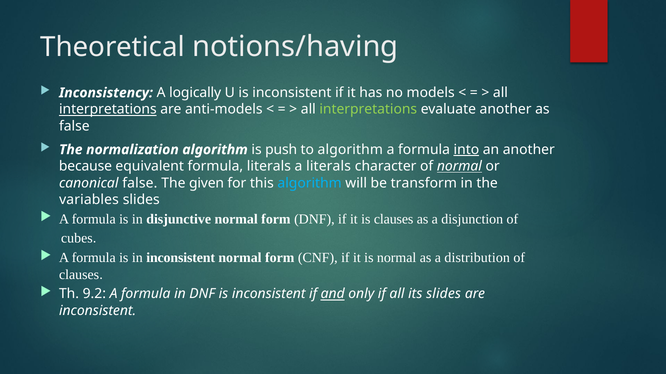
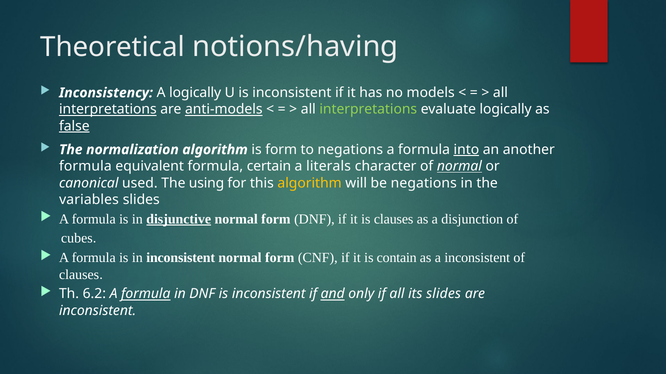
anti-models underline: none -> present
evaluate another: another -> logically
false at (74, 126) underline: none -> present
is push: push -> form
to algorithm: algorithm -> negations
because at (85, 167): because -> formula
formula literals: literals -> certain
canonical false: false -> used
given: given -> using
algorithm at (310, 183) colour: light blue -> yellow
be transform: transform -> negations
disjunctive underline: none -> present
is normal: normal -> contain
a distribution: distribution -> inconsistent
9.2: 9.2 -> 6.2
formula at (146, 294) underline: none -> present
